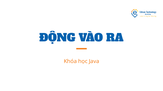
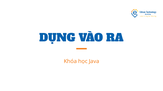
ĐỘNG: ĐỘNG -> DỤNG
